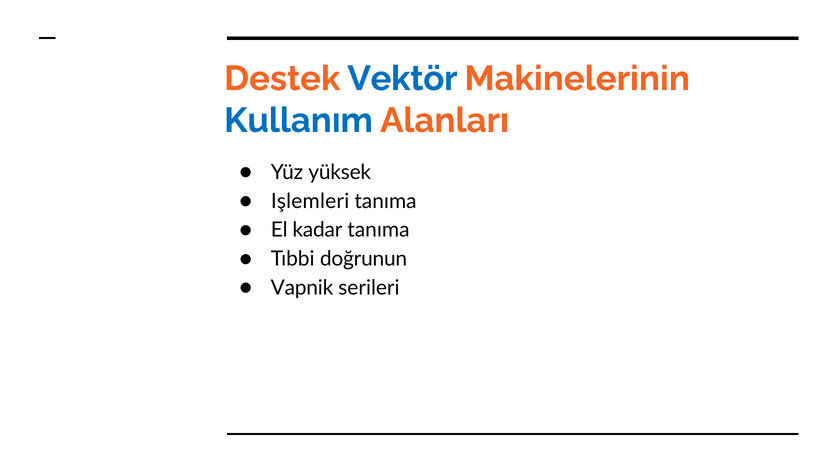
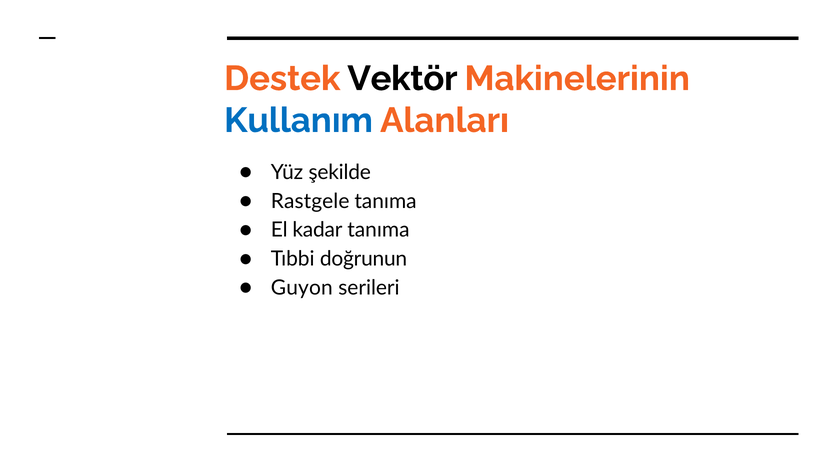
Vektör colour: blue -> black
yüksek: yüksek -> şekilde
Işlemleri: Işlemleri -> Rastgele
Vapnik: Vapnik -> Guyon
